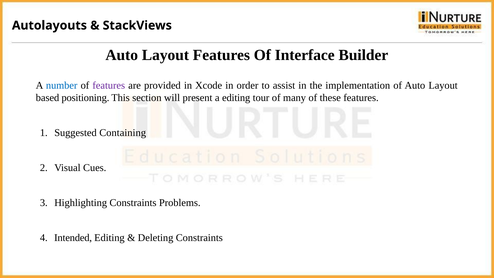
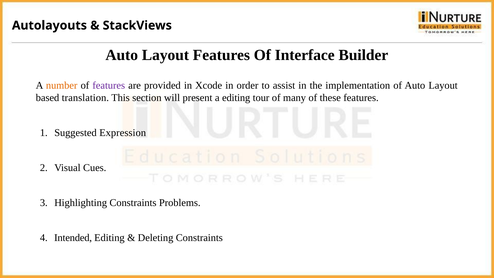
number colour: blue -> orange
positioning: positioning -> translation
Containing: Containing -> Expression
